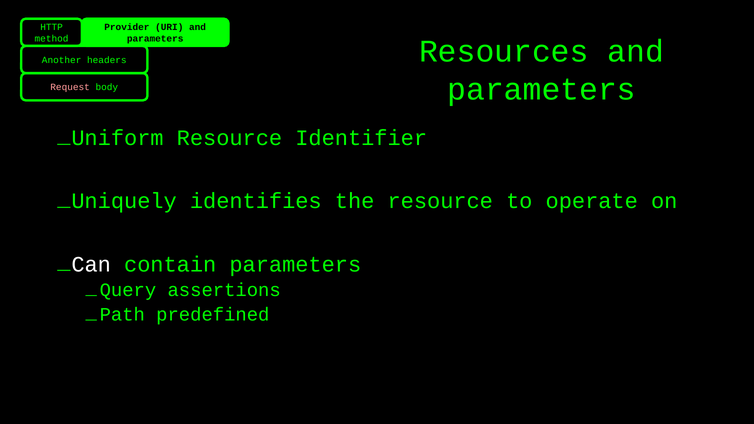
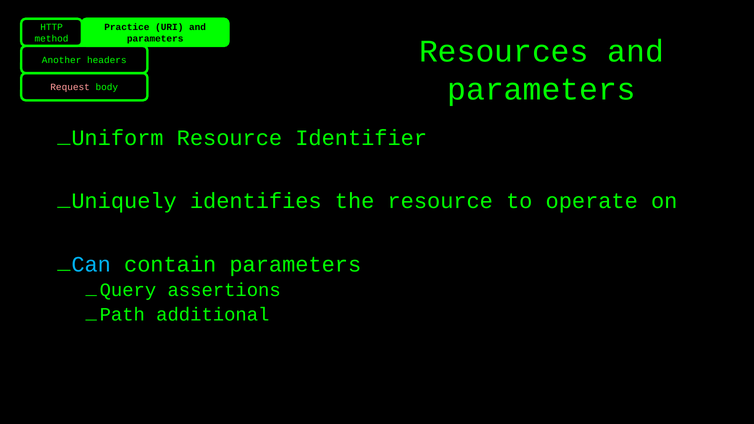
Provider: Provider -> Practice
Can colour: white -> light blue
predefined: predefined -> additional
